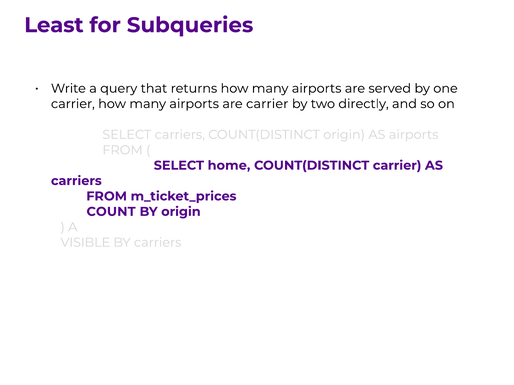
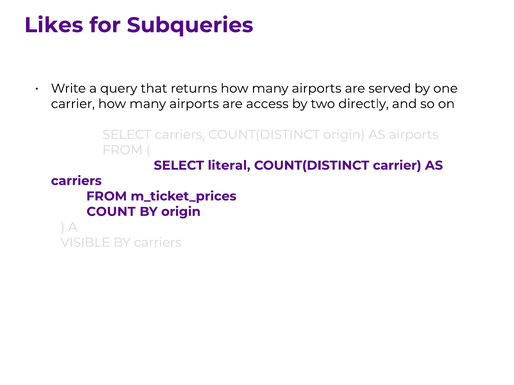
Least: Least -> Likes
are carrier: carrier -> access
home: home -> literal
